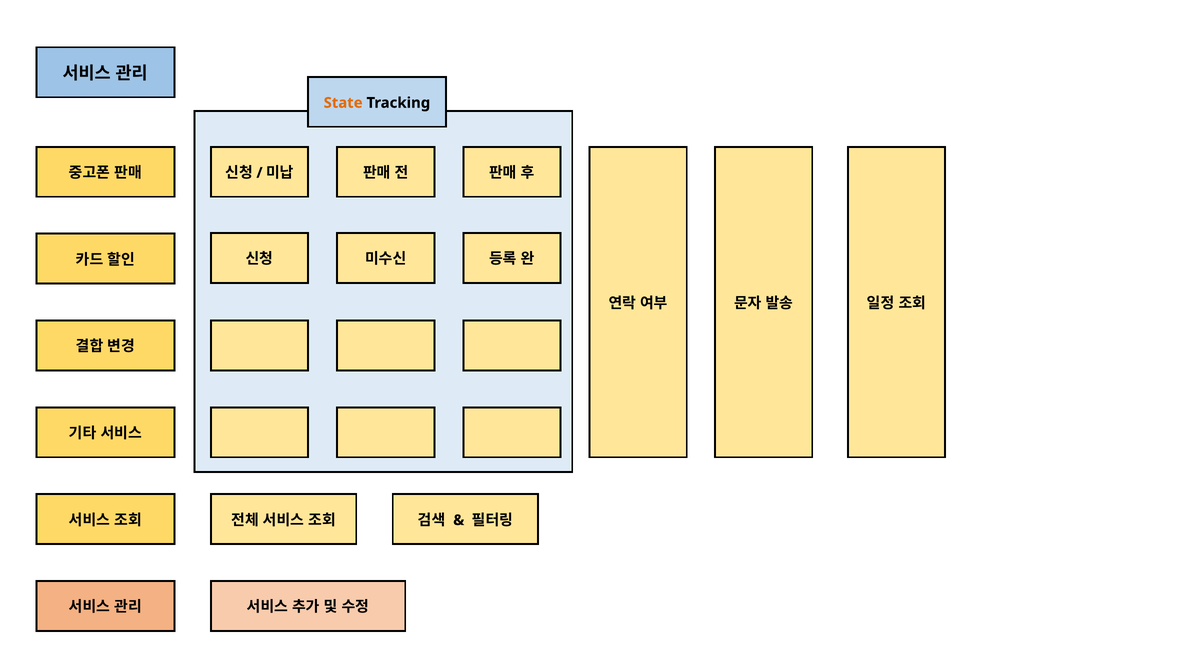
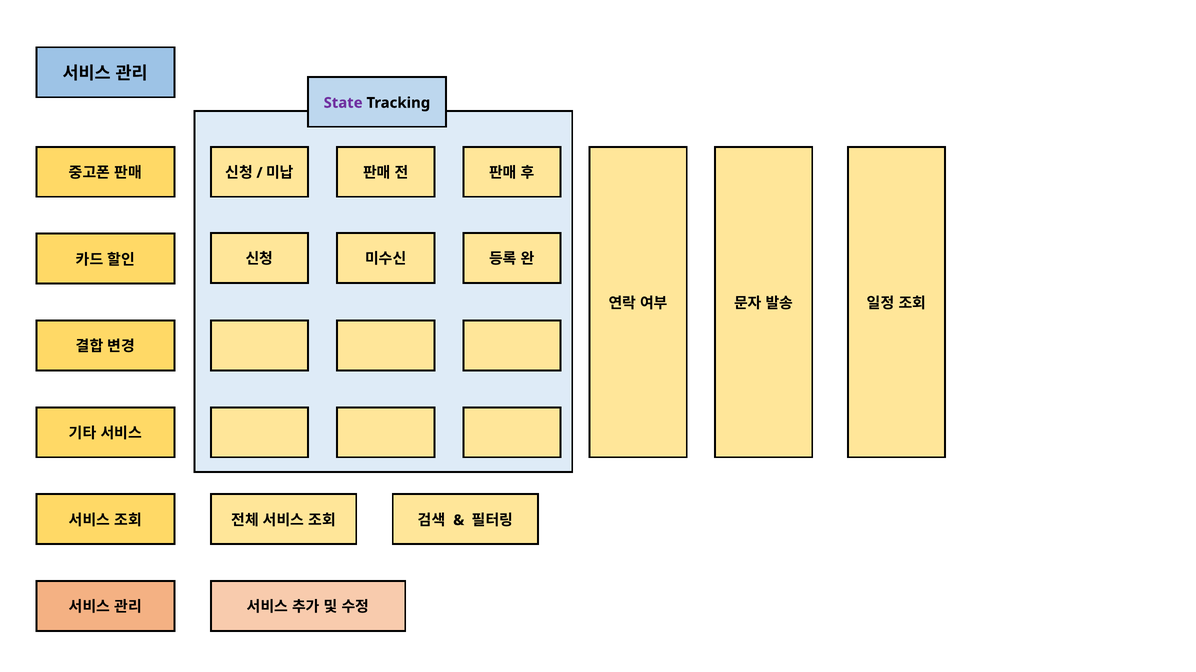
State colour: orange -> purple
